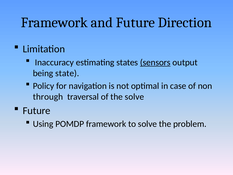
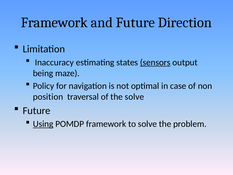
state: state -> maze
through: through -> position
Using underline: none -> present
